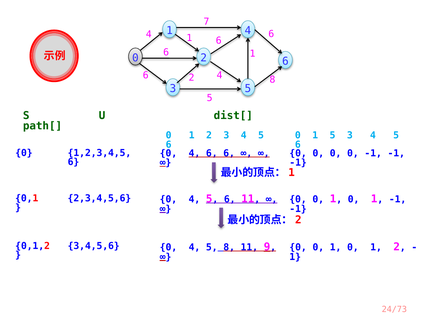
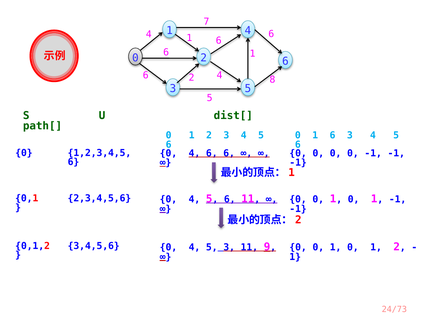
0 1 5: 5 -> 6
5 8: 8 -> 3
